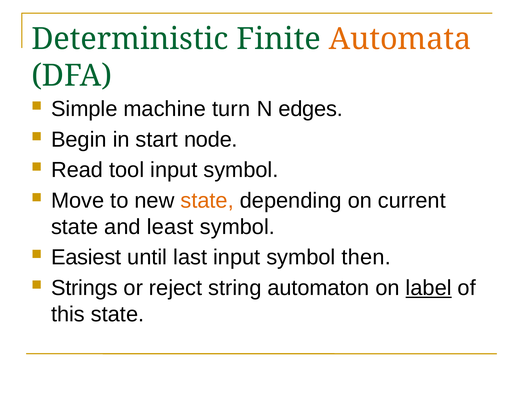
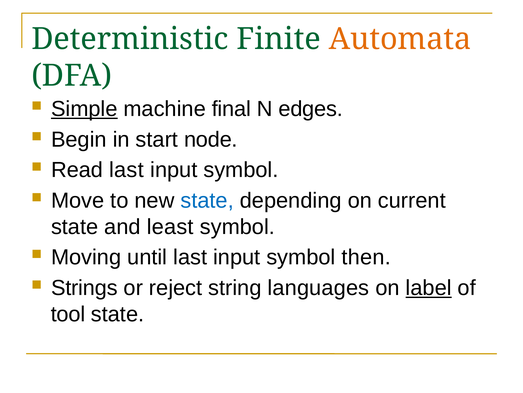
Simple underline: none -> present
turn: turn -> final
Read tool: tool -> last
state at (207, 200) colour: orange -> blue
Easiest: Easiest -> Moving
automaton: automaton -> languages
this: this -> tool
